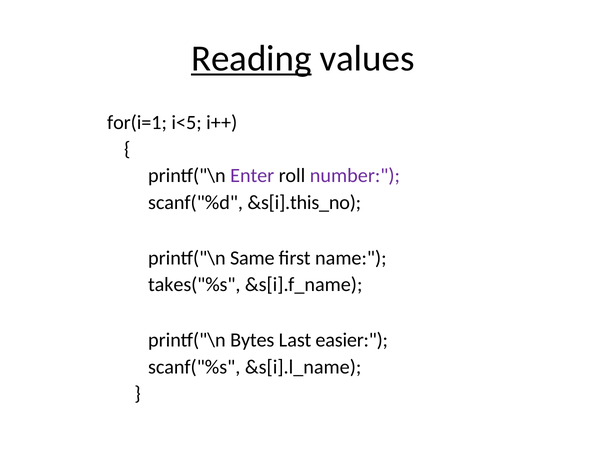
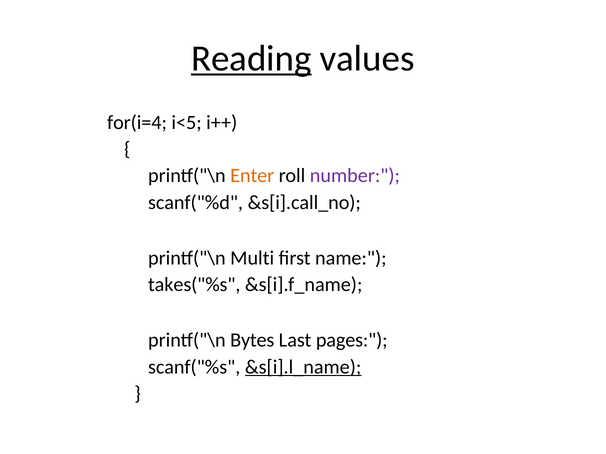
for(i=1: for(i=1 -> for(i=4
Enter colour: purple -> orange
&s[i].this_no: &s[i].this_no -> &s[i].call_no
Same: Same -> Multi
easier: easier -> pages
&s[i].l_name underline: none -> present
